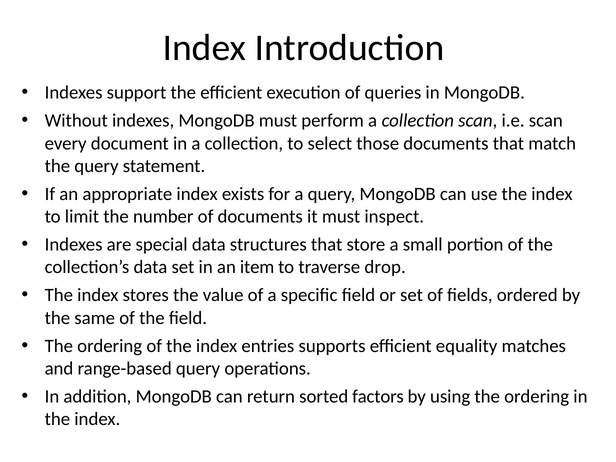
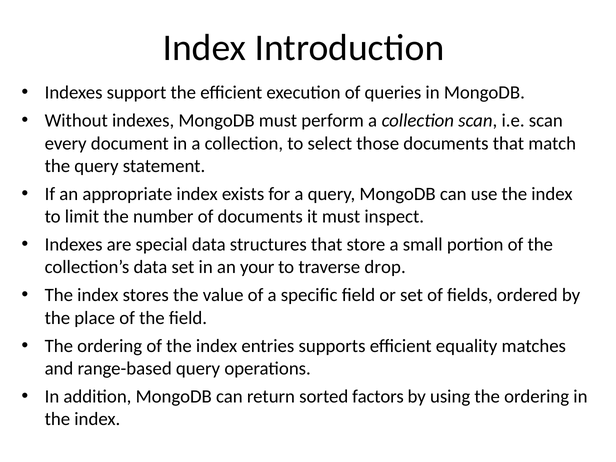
item: item -> your
same: same -> place
